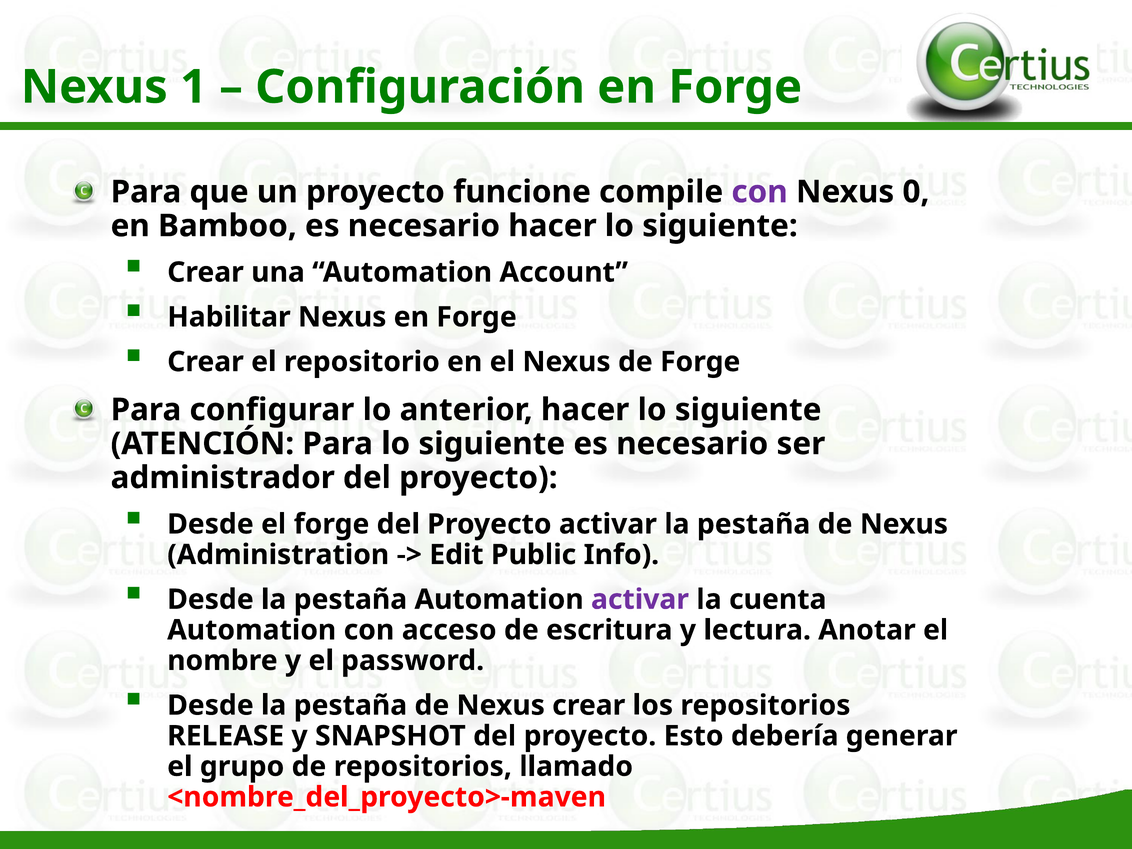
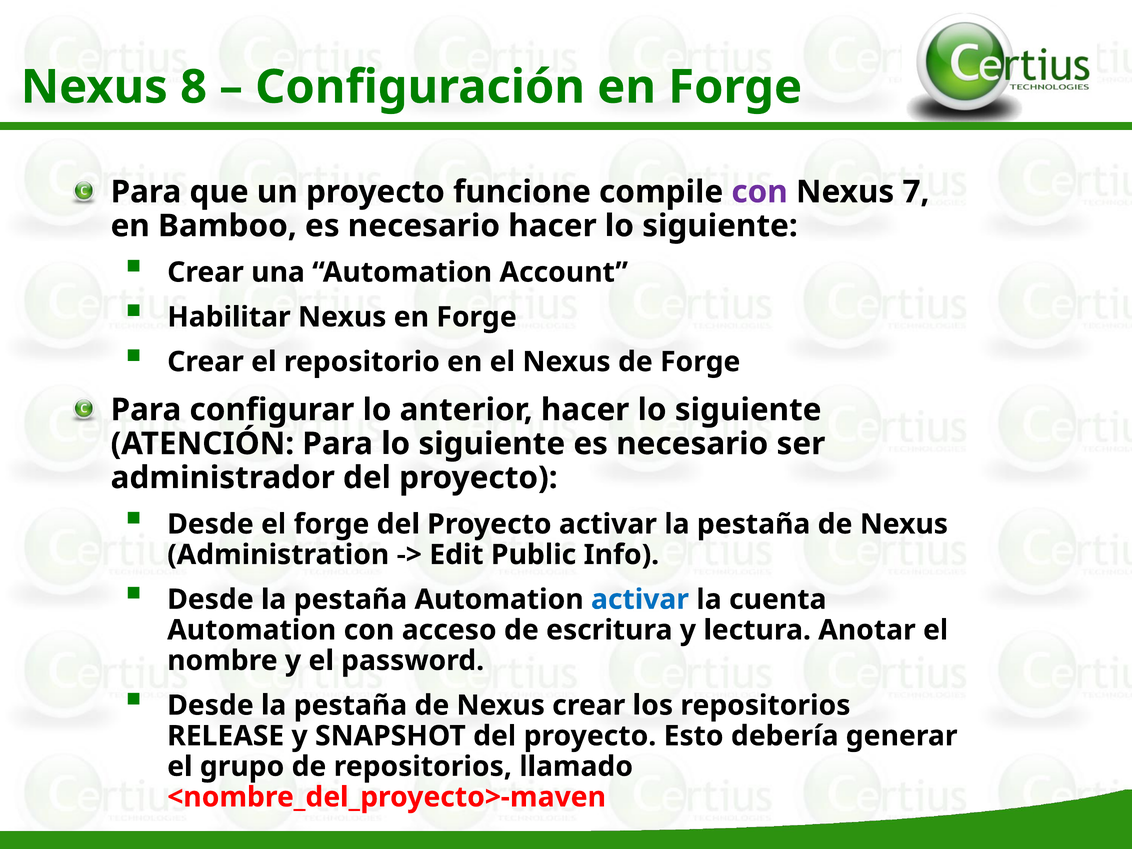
1: 1 -> 8
0: 0 -> 7
activar at (640, 599) colour: purple -> blue
